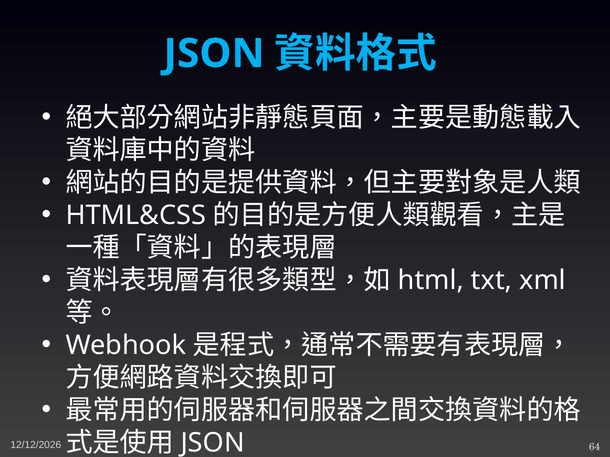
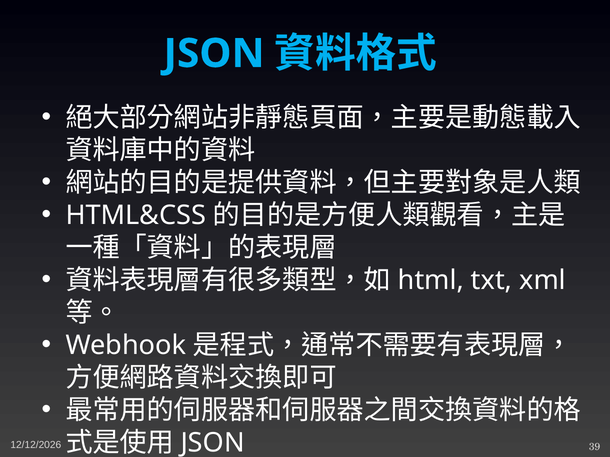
64: 64 -> 39
